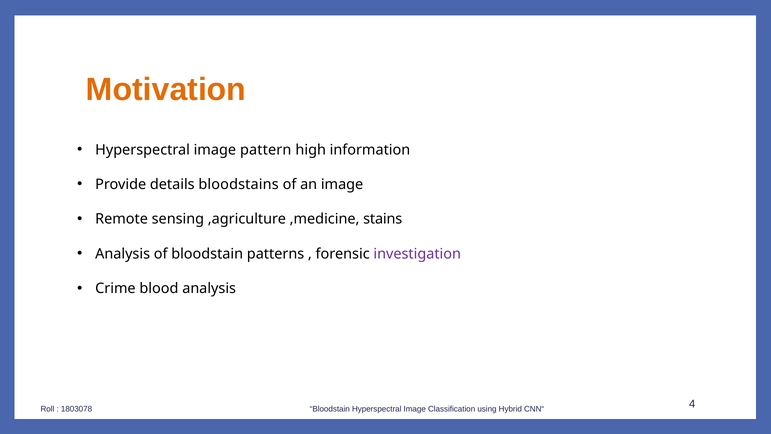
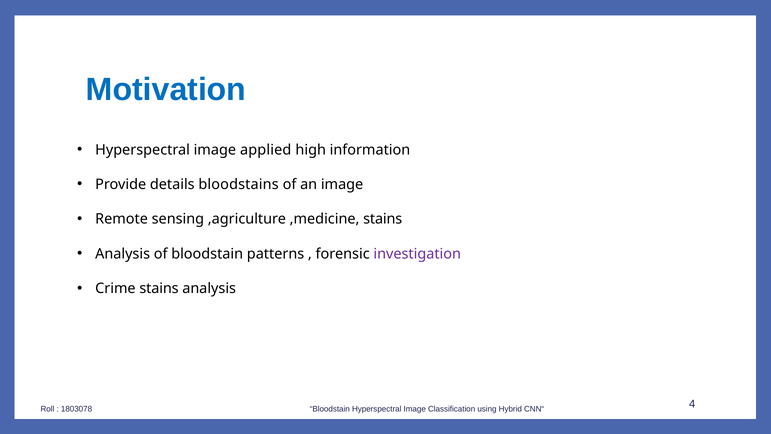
Motivation colour: orange -> blue
pattern: pattern -> applied
Crime blood: blood -> stains
